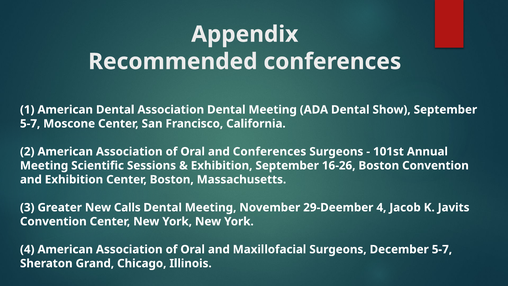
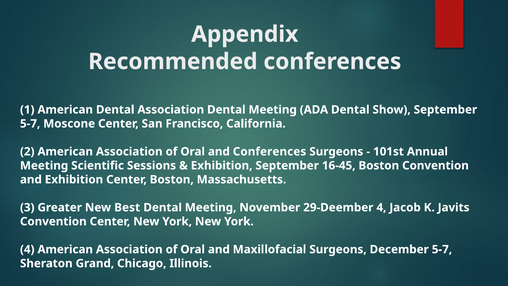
16-26: 16-26 -> 16-45
Calls: Calls -> Best
